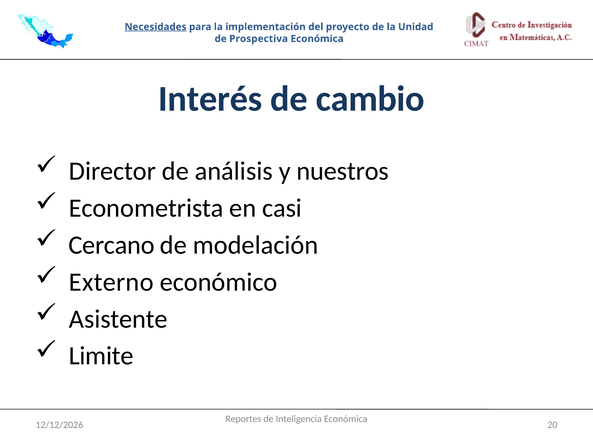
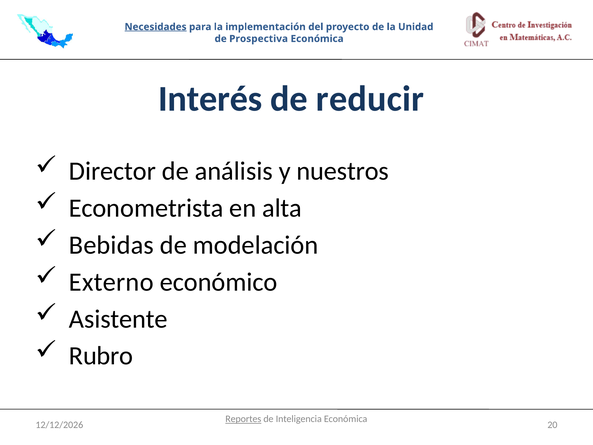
cambio: cambio -> reducir
casi: casi -> alta
Cercano: Cercano -> Bebidas
Limite: Limite -> Rubro
Reportes underline: none -> present
